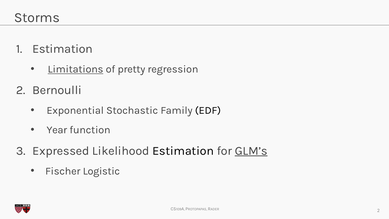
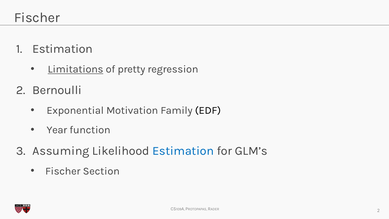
Storms at (37, 18): Storms -> Fischer
Stochastic: Stochastic -> Motivation
Expressed: Expressed -> Assuming
Estimation at (183, 151) colour: black -> blue
GLM’s underline: present -> none
Logistic: Logistic -> Section
